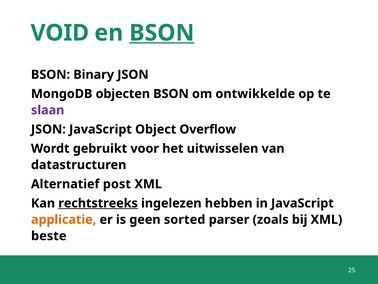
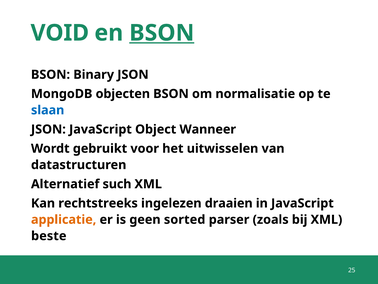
ontwikkelde: ontwikkelde -> normalisatie
slaan colour: purple -> blue
Overflow: Overflow -> Wanneer
post: post -> such
rechtstreeks underline: present -> none
hebben: hebben -> draaien
